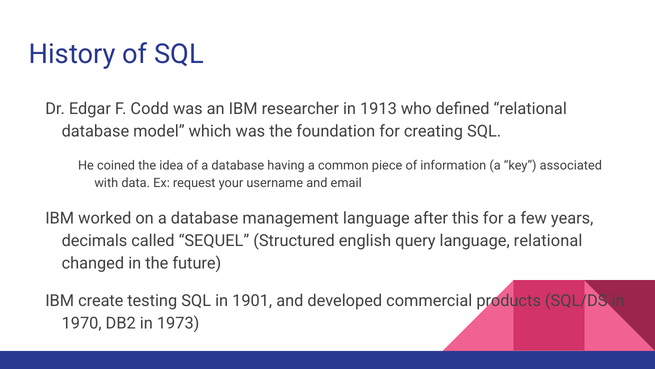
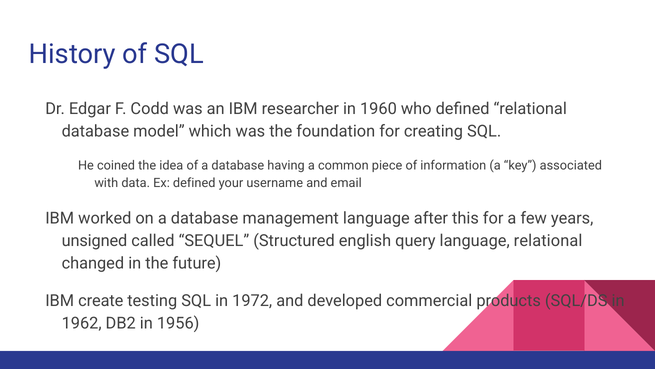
1913: 1913 -> 1960
Ex request: request -> defined
decimals: decimals -> unsigned
1901: 1901 -> 1972
1970: 1970 -> 1962
1973: 1973 -> 1956
